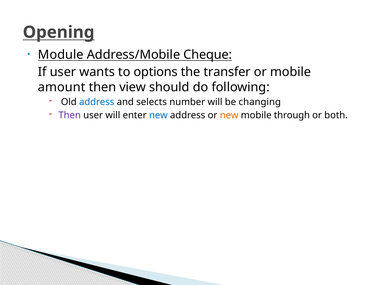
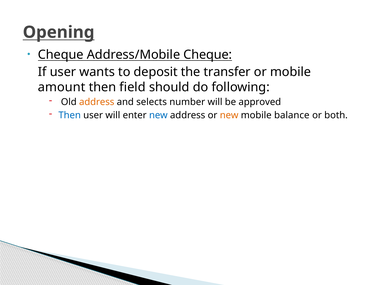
Module at (61, 55): Module -> Cheque
options: options -> deposit
view: view -> field
address at (97, 102) colour: blue -> orange
changing: changing -> approved
Then at (70, 115) colour: purple -> blue
through: through -> balance
